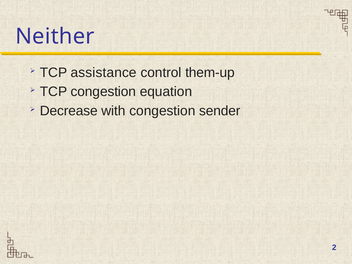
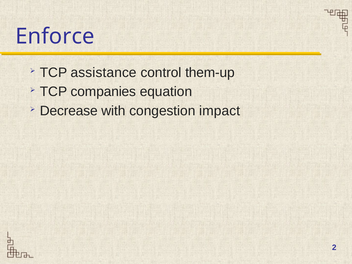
Neither: Neither -> Enforce
TCP congestion: congestion -> companies
sender: sender -> impact
